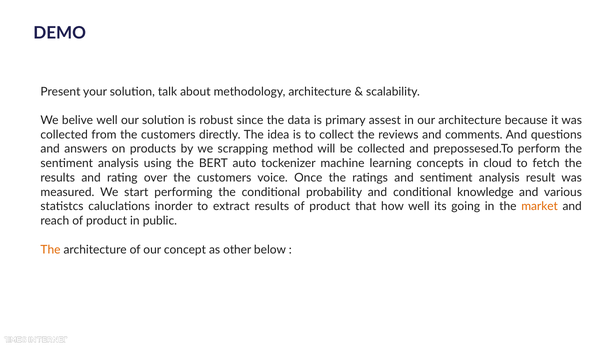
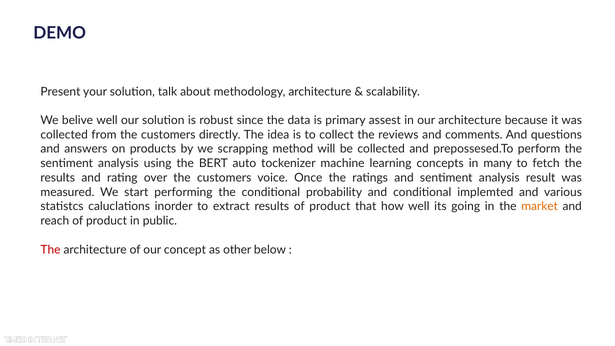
cloud: cloud -> many
knowledge: knowledge -> implemted
The at (50, 250) colour: orange -> red
